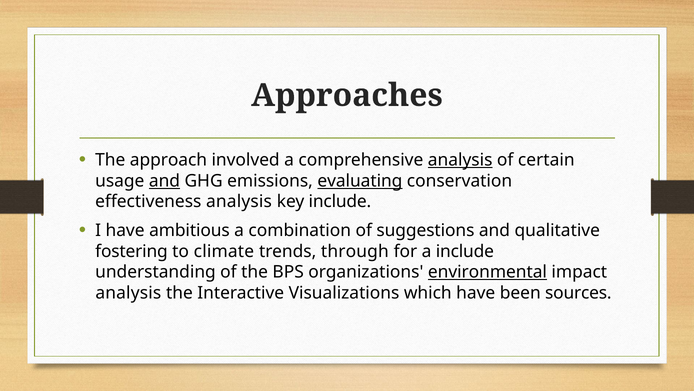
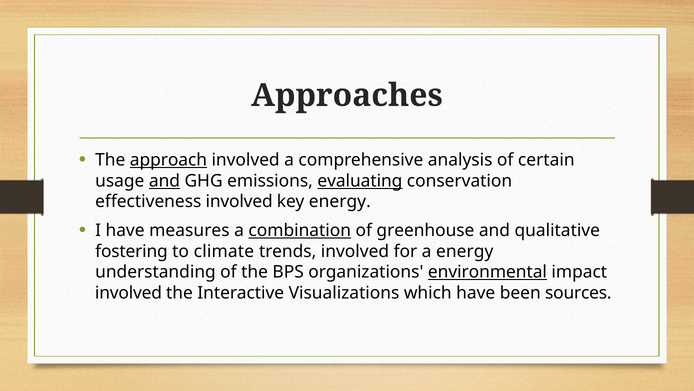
approach underline: none -> present
analysis at (460, 160) underline: present -> none
effectiveness analysis: analysis -> involved
key include: include -> energy
ambitious: ambitious -> measures
combination underline: none -> present
suggestions: suggestions -> greenhouse
trends through: through -> involved
a include: include -> energy
analysis at (128, 293): analysis -> involved
